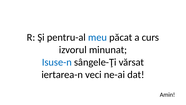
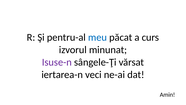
Isuse-n colour: blue -> purple
